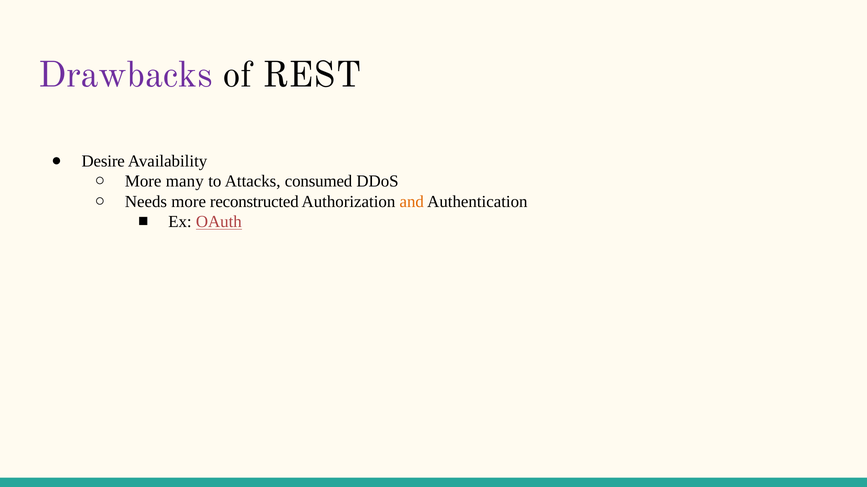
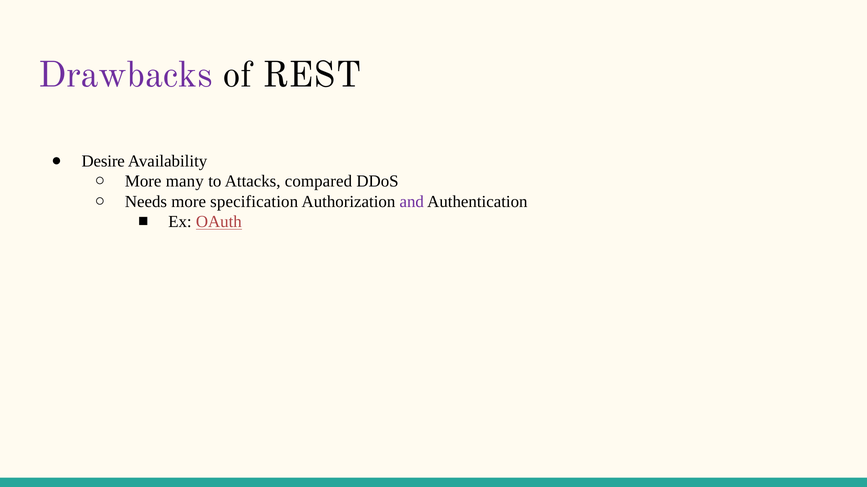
consumed: consumed -> compared
reconstructed: reconstructed -> specification
and colour: orange -> purple
